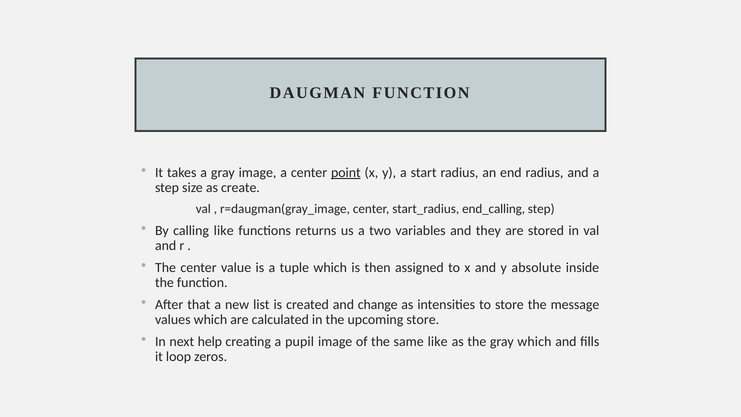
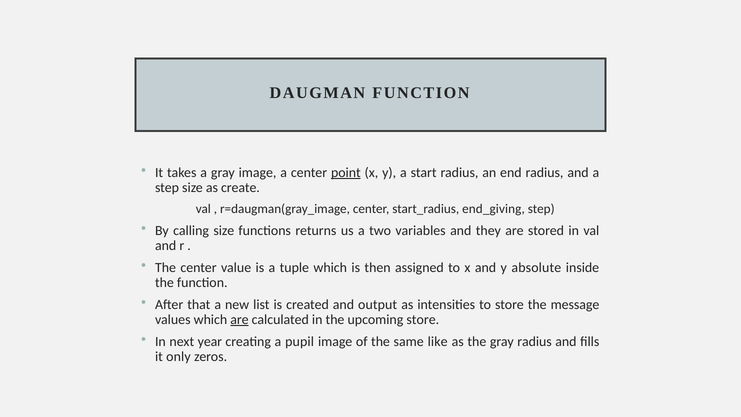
end_calling: end_calling -> end_giving
calling like: like -> size
change: change -> output
are at (239, 319) underline: none -> present
help: help -> year
gray which: which -> radius
loop: loop -> only
